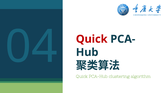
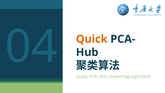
Quick at (92, 39) colour: red -> orange
